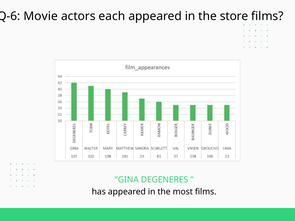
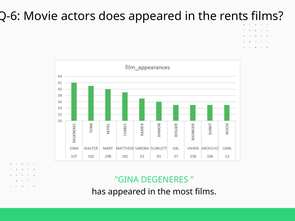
each: each -> does
store: store -> rents
